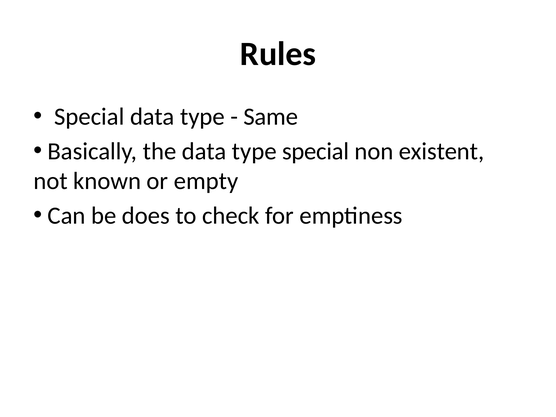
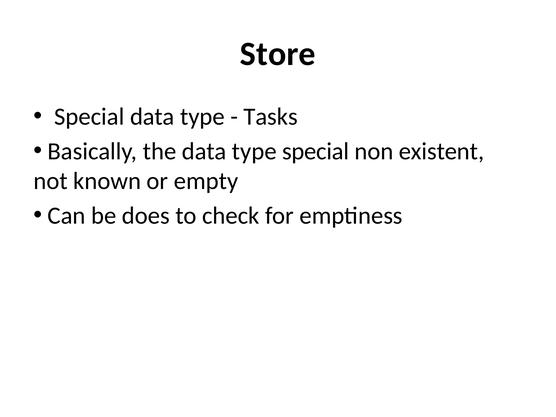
Rules: Rules -> Store
Same: Same -> Tasks
